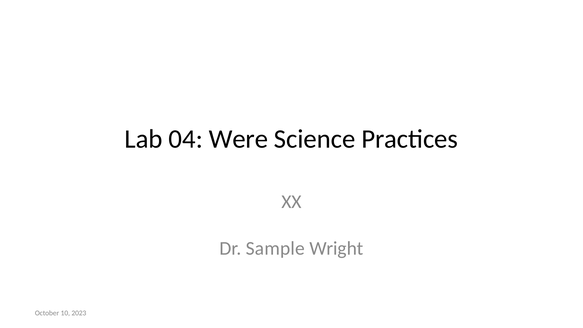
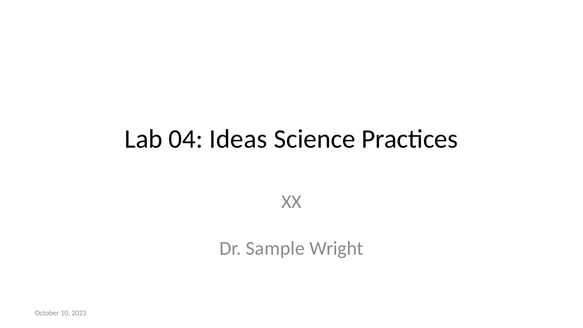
Were: Were -> Ideas
